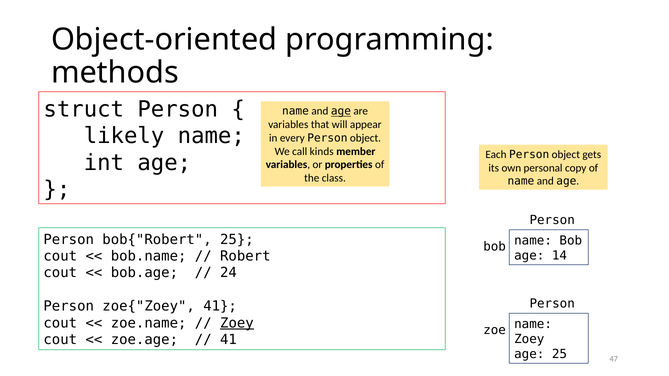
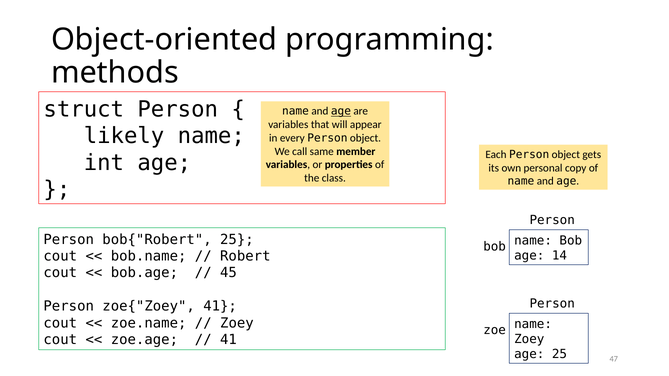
kinds: kinds -> same
24: 24 -> 45
Zoey at (237, 323) underline: present -> none
